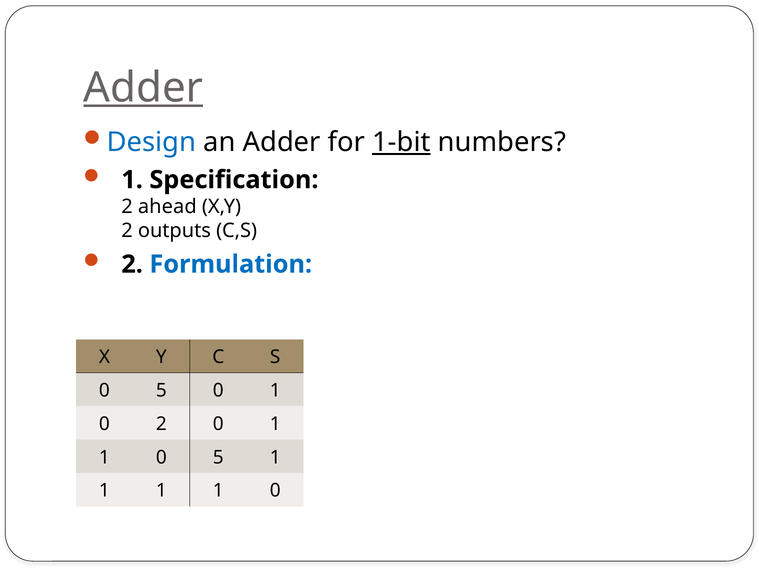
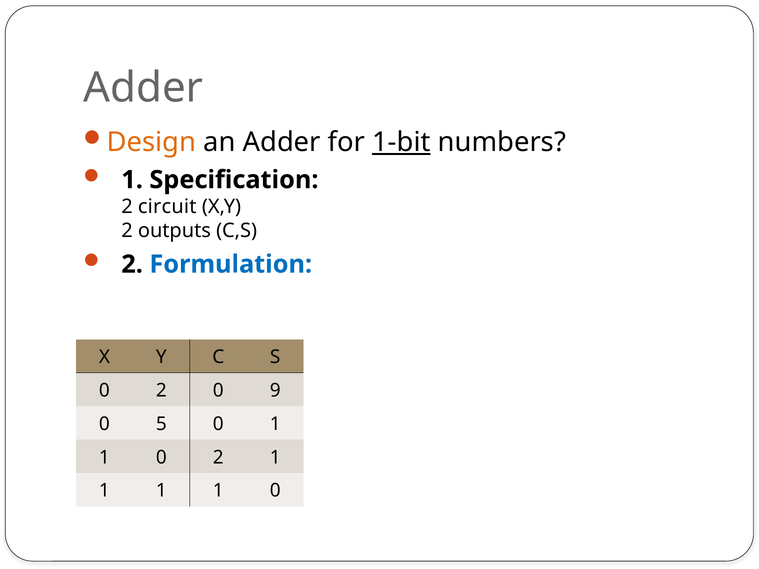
Adder at (143, 88) underline: present -> none
Design colour: blue -> orange
ahead: ahead -> circuit
5 at (161, 391): 5 -> 2
1 at (275, 391): 1 -> 9
0 2: 2 -> 5
1 0 5: 5 -> 2
